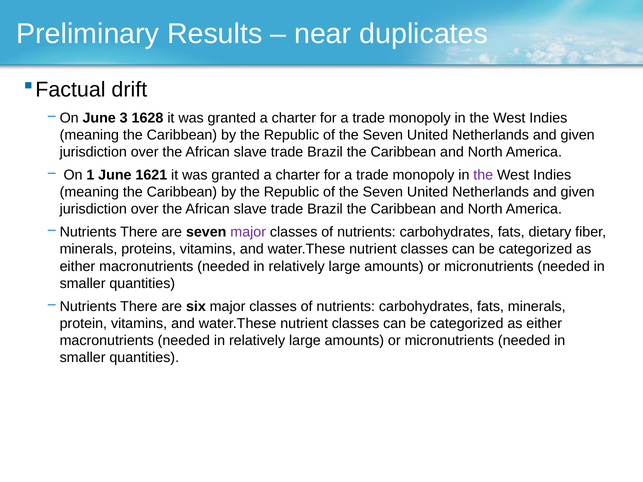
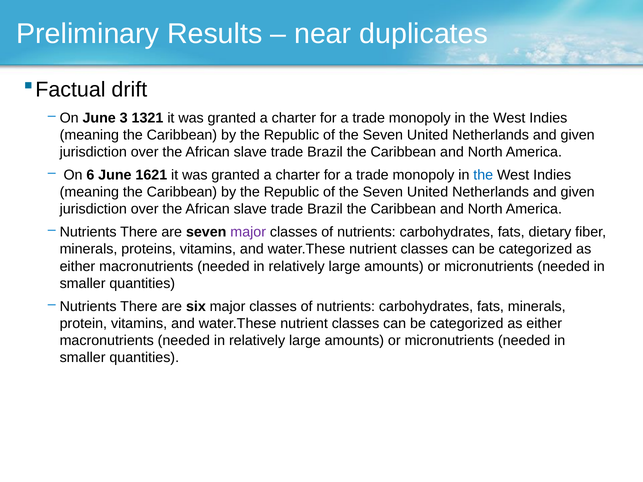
1628: 1628 -> 1321
1: 1 -> 6
the at (483, 175) colour: purple -> blue
